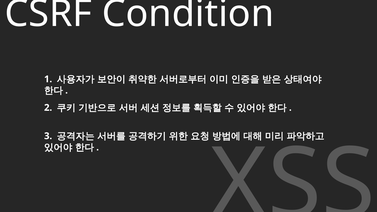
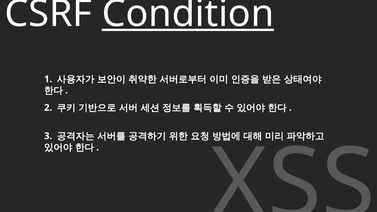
Condition underline: none -> present
